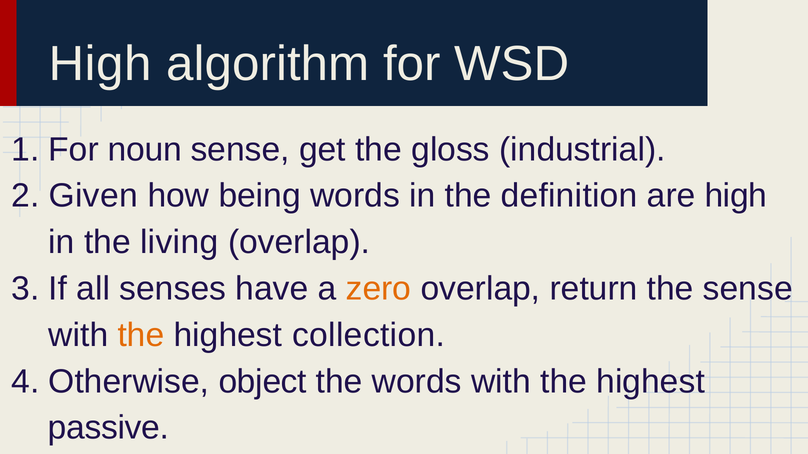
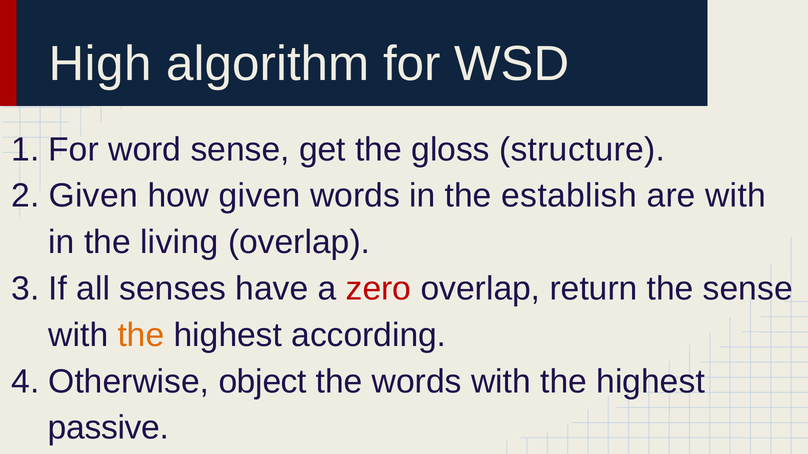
noun: noun -> word
industrial: industrial -> structure
how being: being -> given
definition: definition -> establish
are high: high -> with
zero colour: orange -> red
collection: collection -> according
